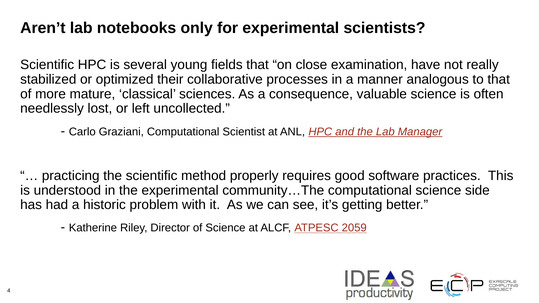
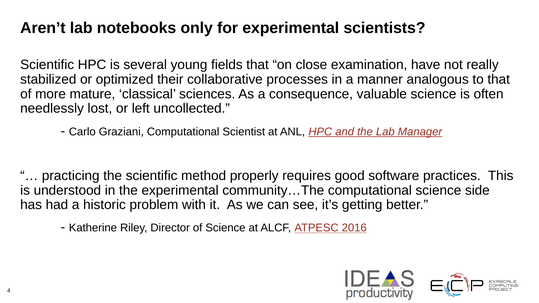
2059: 2059 -> 2016
